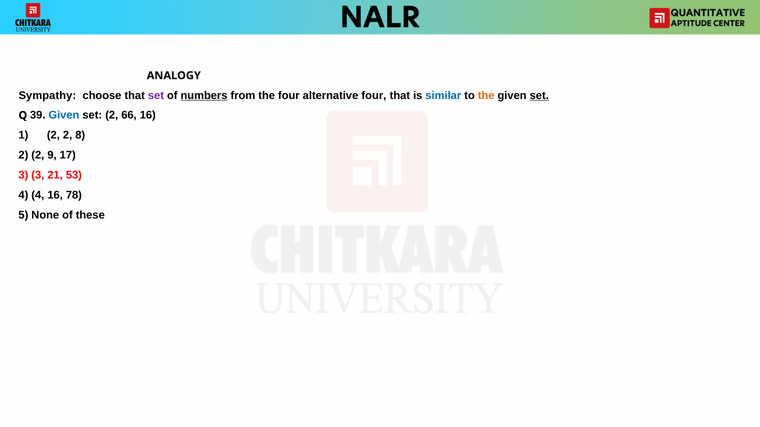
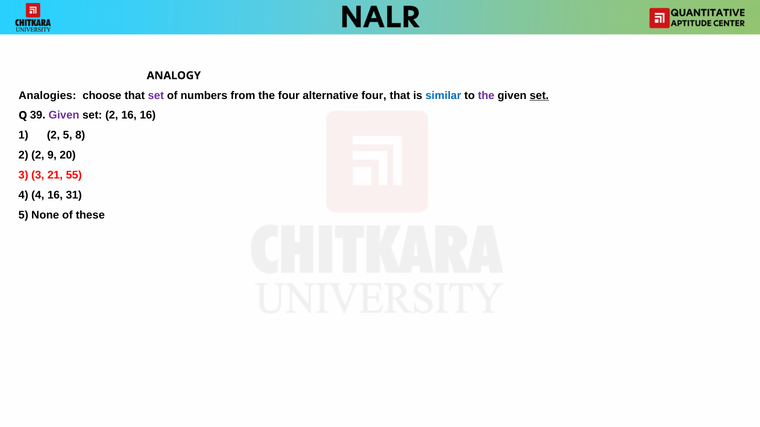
Sympathy: Sympathy -> Analogies
numbers underline: present -> none
the at (486, 96) colour: orange -> purple
Given at (64, 115) colour: blue -> purple
2 66: 66 -> 16
2 at (68, 135): 2 -> 5
17: 17 -> 20
53: 53 -> 55
78: 78 -> 31
